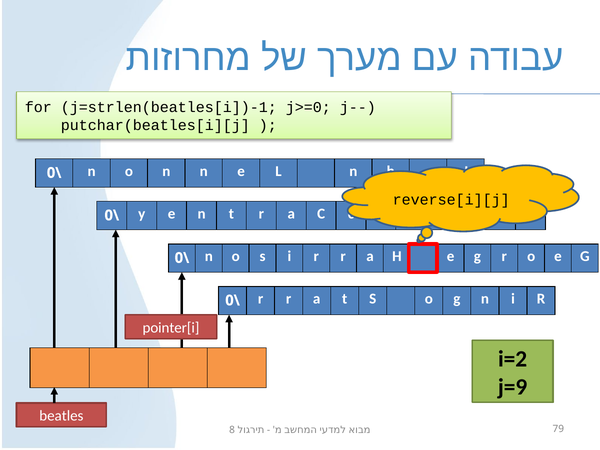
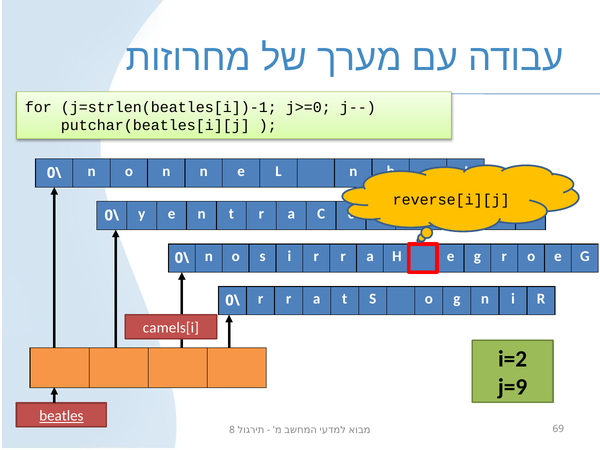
pointer[i: pointer[i -> camels[i
beatles underline: none -> present
79: 79 -> 69
